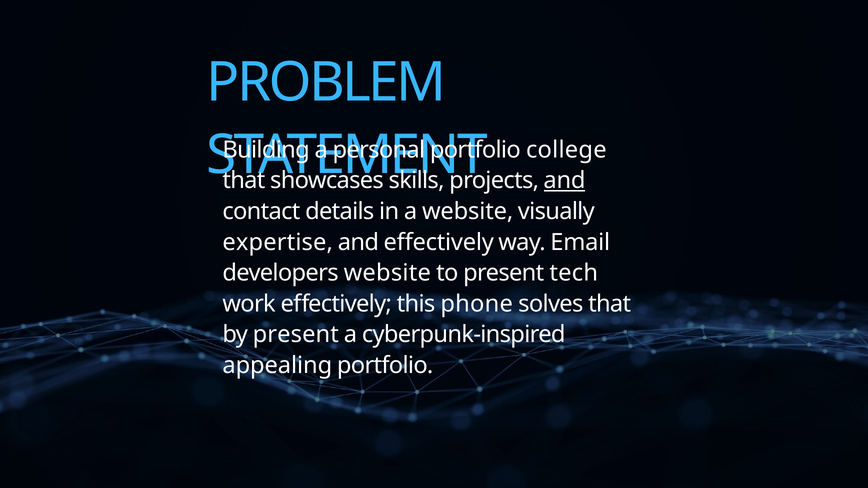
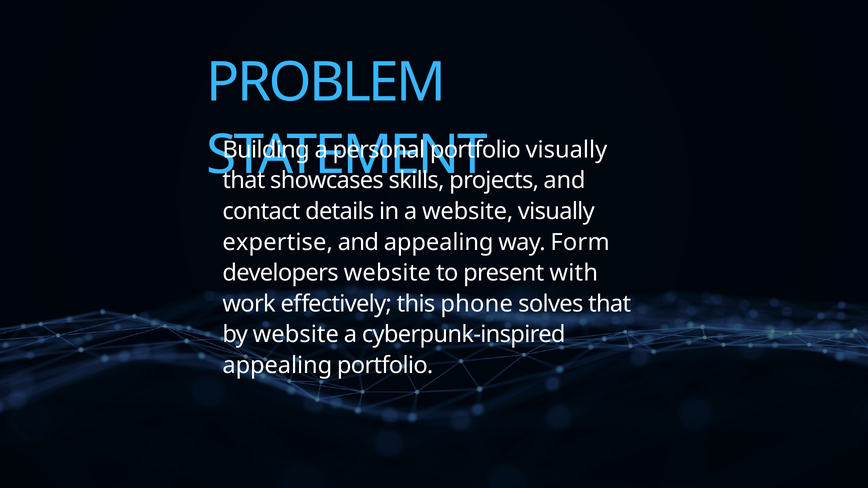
college at (566, 150): college -> visually
and at (564, 181) underline: present -> none
and effectively: effectively -> appealing
Email: Email -> Form
tech: tech -> with
by present: present -> website
